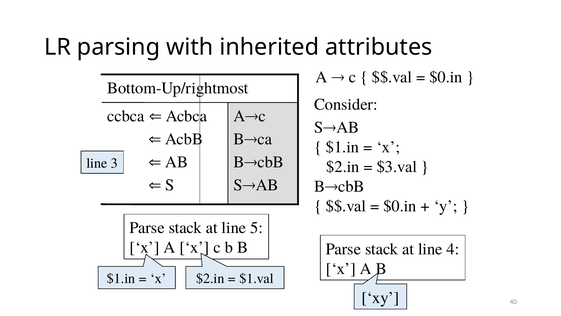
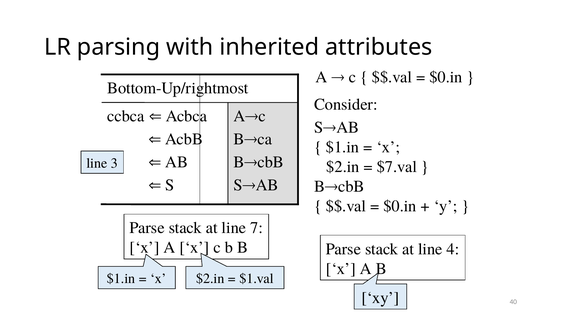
$3.val: $3.val -> $7.val
5: 5 -> 7
